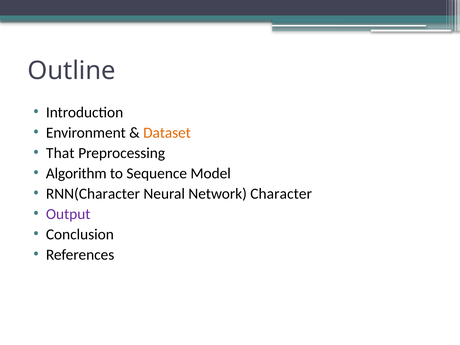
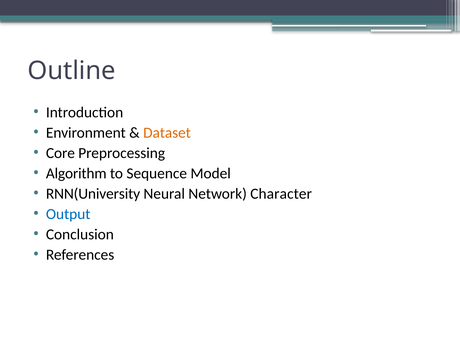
That: That -> Core
RNN(Character: RNN(Character -> RNN(University
Output colour: purple -> blue
